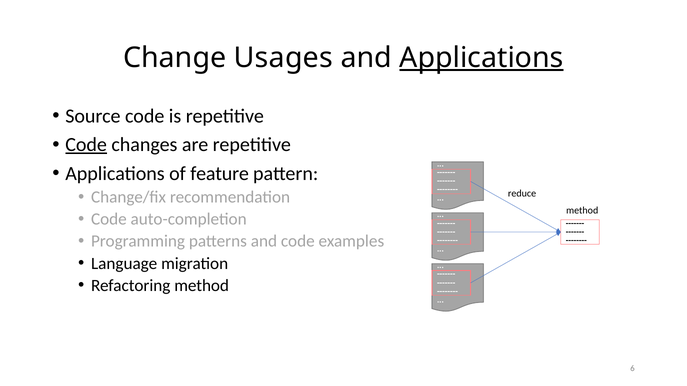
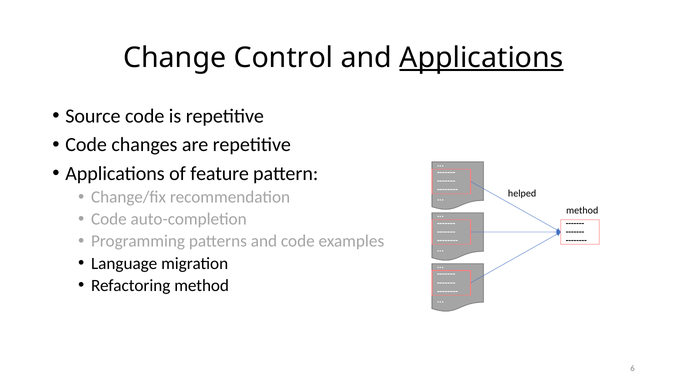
Usages: Usages -> Control
Code at (86, 145) underline: present -> none
reduce: reduce -> helped
